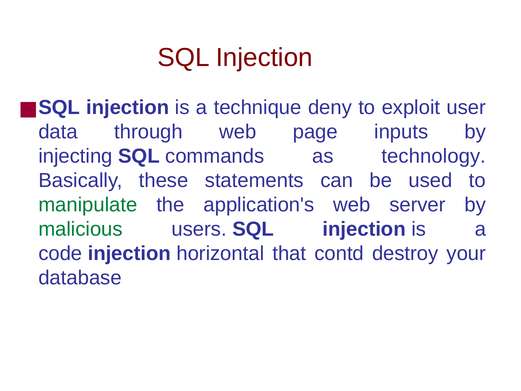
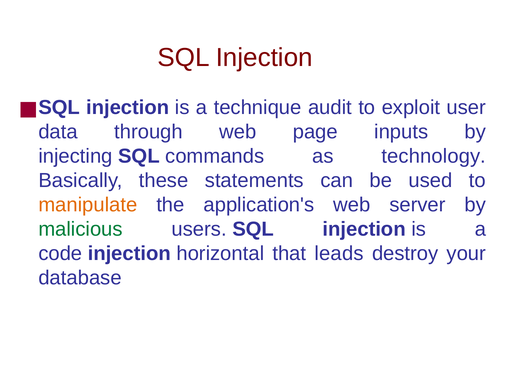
deny: deny -> audit
manipulate colour: green -> orange
contd: contd -> leads
